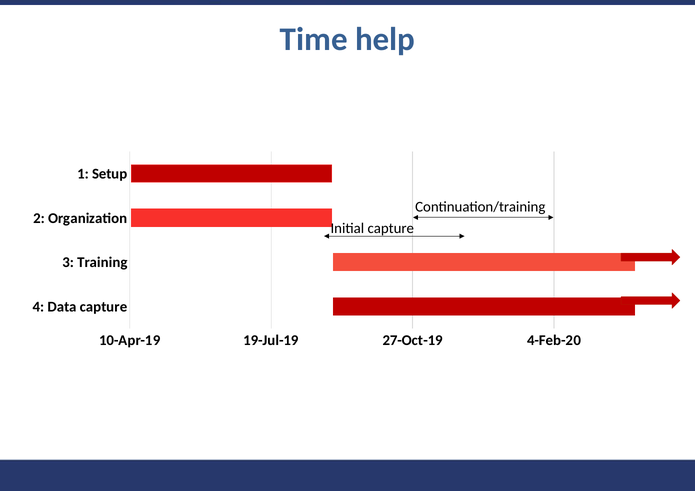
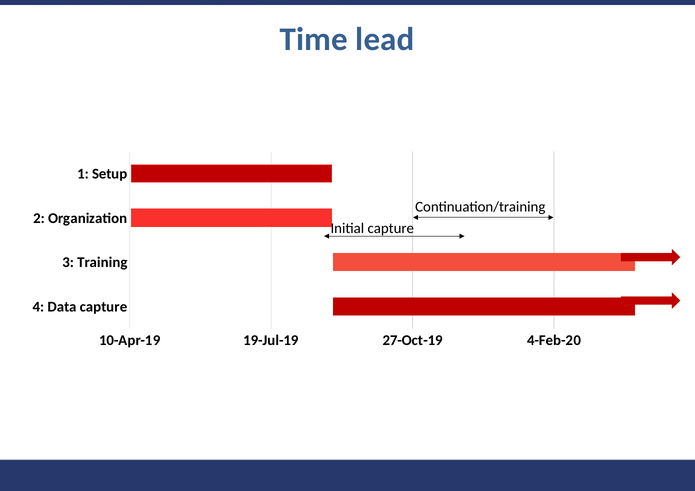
help: help -> lead
